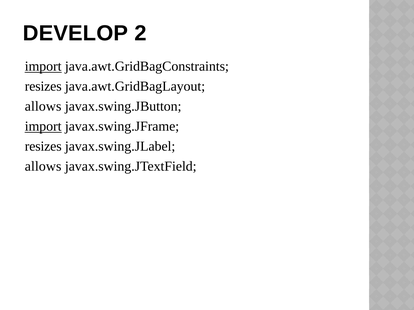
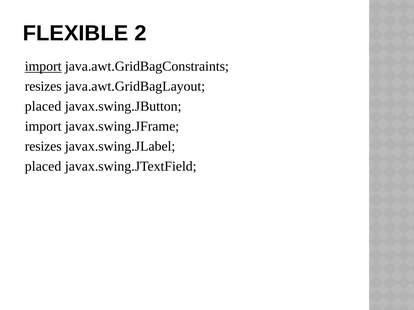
DEVELOP: DEVELOP -> FLEXIBLE
allows at (43, 107): allows -> placed
import at (43, 127) underline: present -> none
allows at (43, 167): allows -> placed
